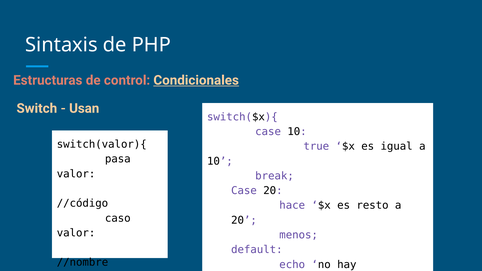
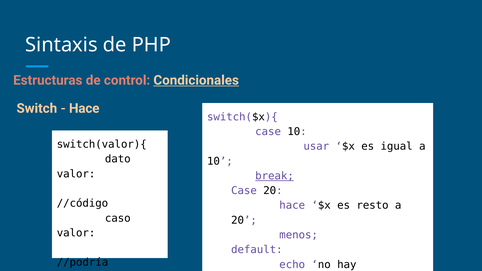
Usan at (84, 108): Usan -> Hace
true: true -> usar
pasa: pasa -> dato
break at (275, 176) underline: none -> present
//nombre: //nombre -> //podría
